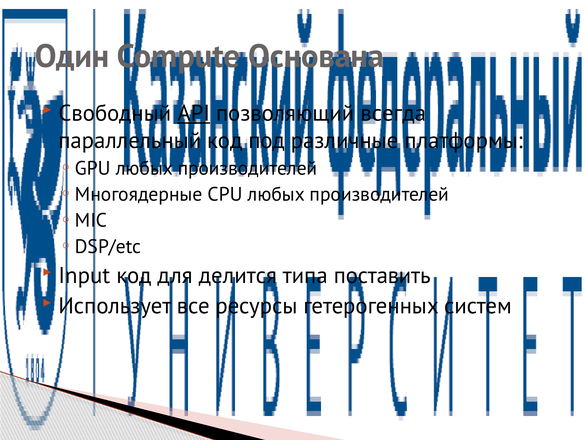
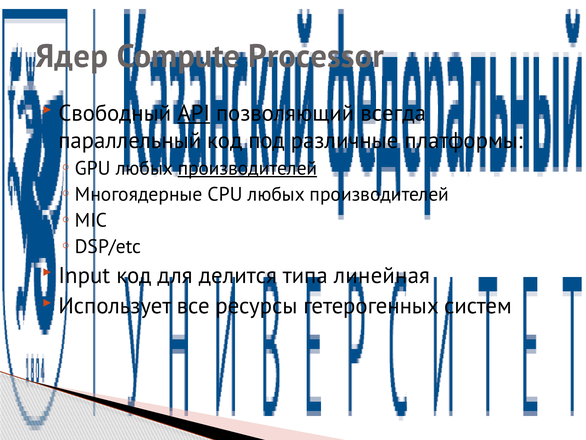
Один: Один -> Ядер
Основана: Основана -> Processor
производителей at (247, 168) underline: none -> present
поставить: поставить -> линейная
